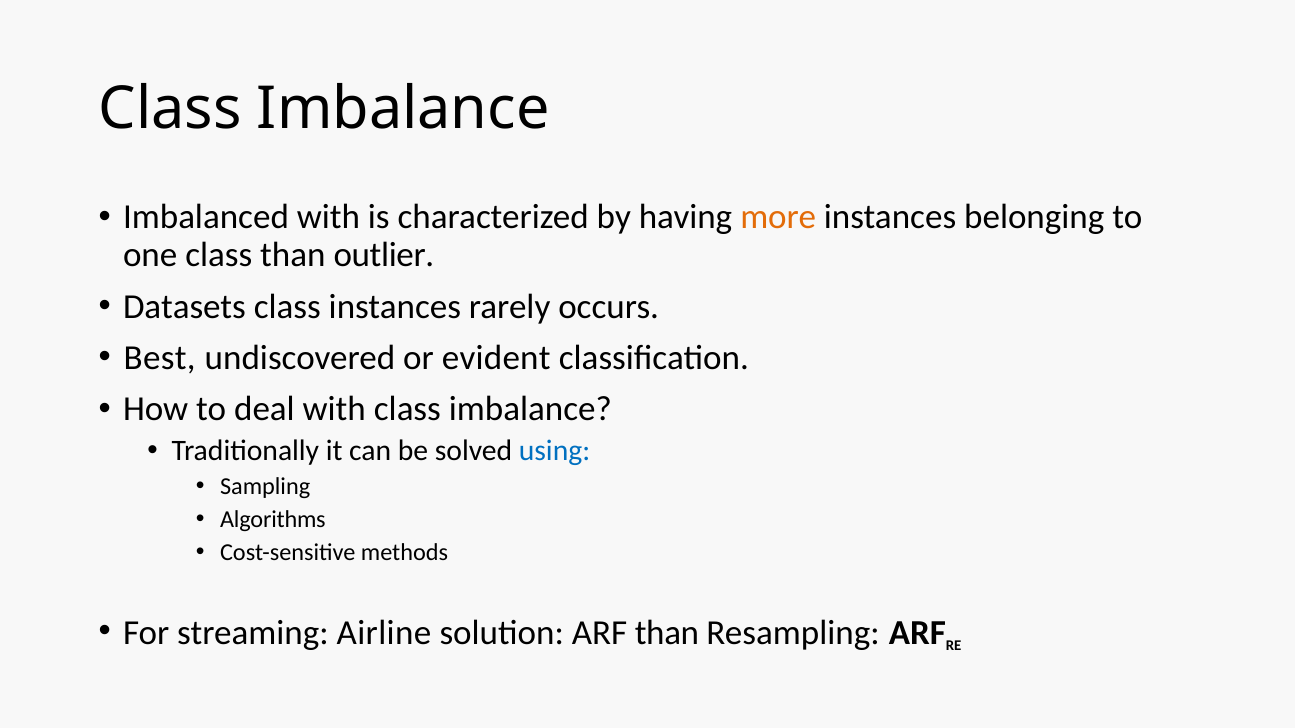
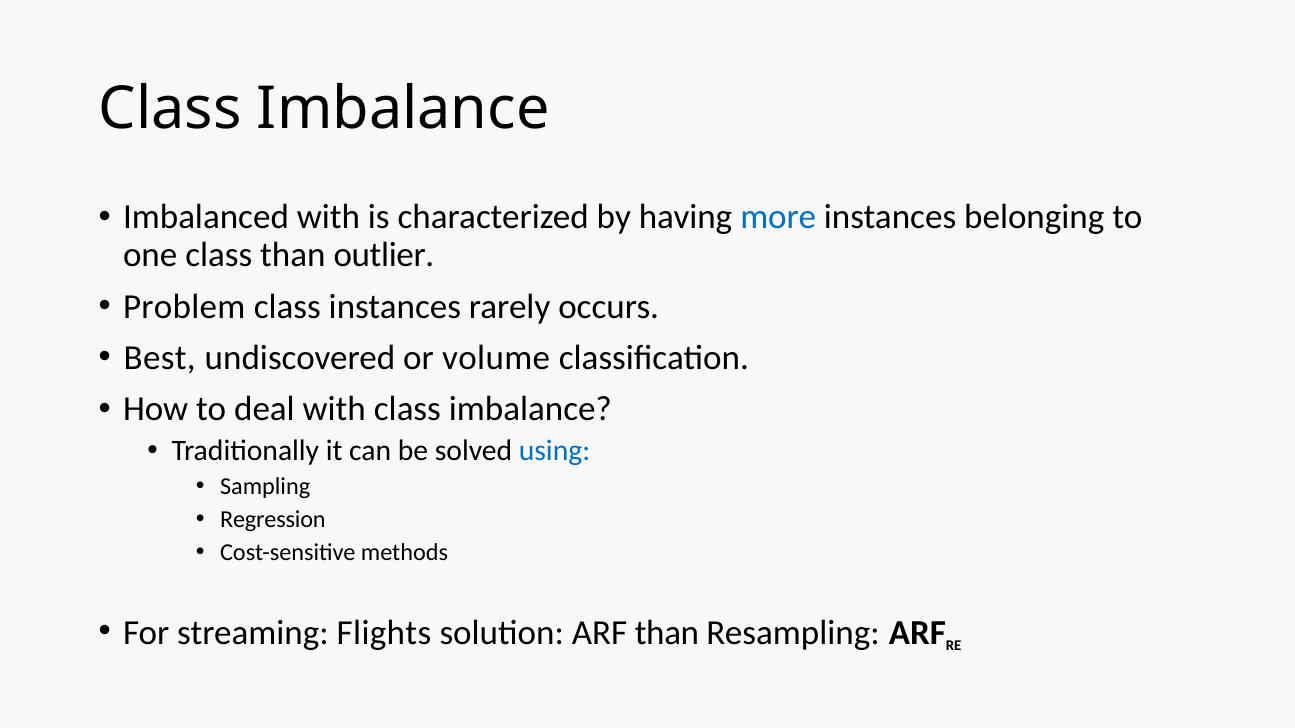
more colour: orange -> blue
Datasets: Datasets -> Problem
evident: evident -> volume
Algorithms: Algorithms -> Regression
Airline: Airline -> Flights
